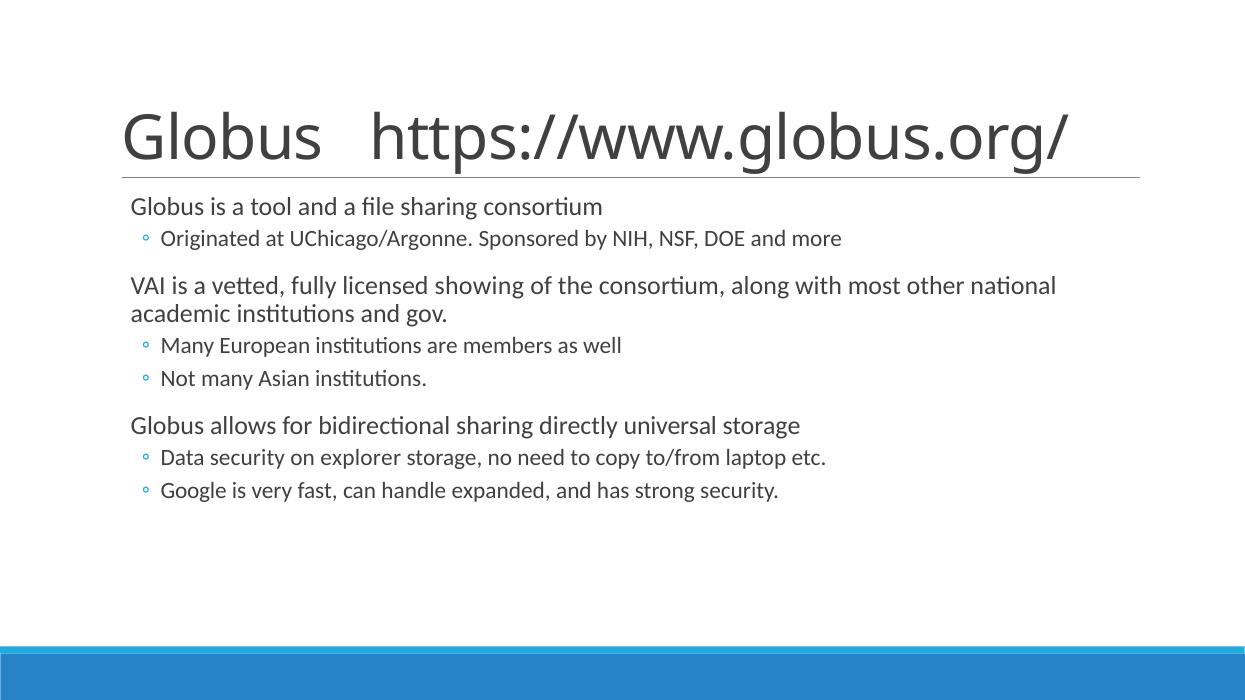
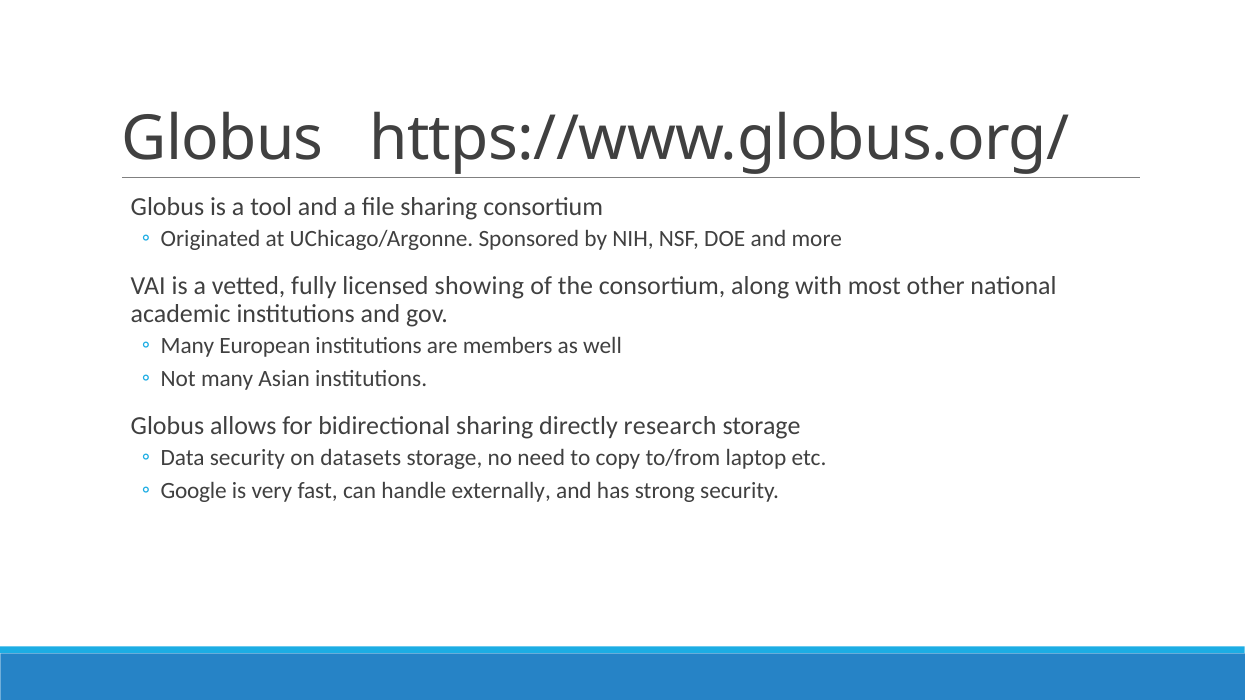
universal: universal -> research
explorer: explorer -> datasets
expanded: expanded -> externally
